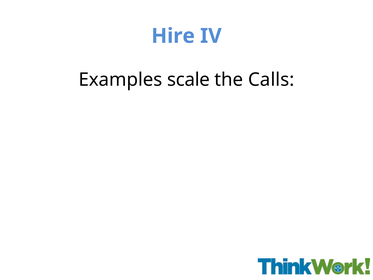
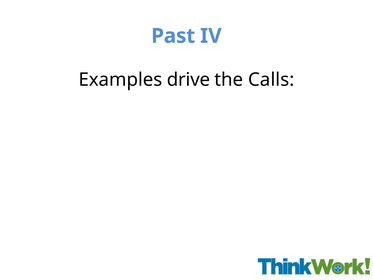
Hire: Hire -> Past
scale: scale -> drive
